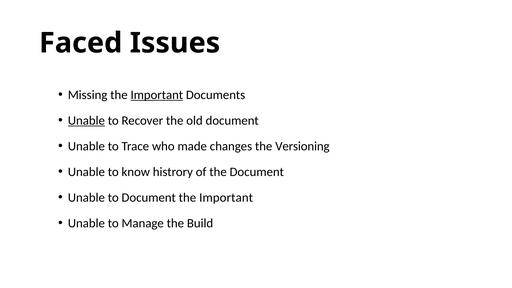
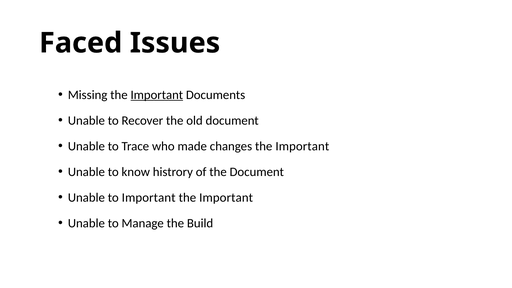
Unable at (86, 121) underline: present -> none
changes the Versioning: Versioning -> Important
to Document: Document -> Important
